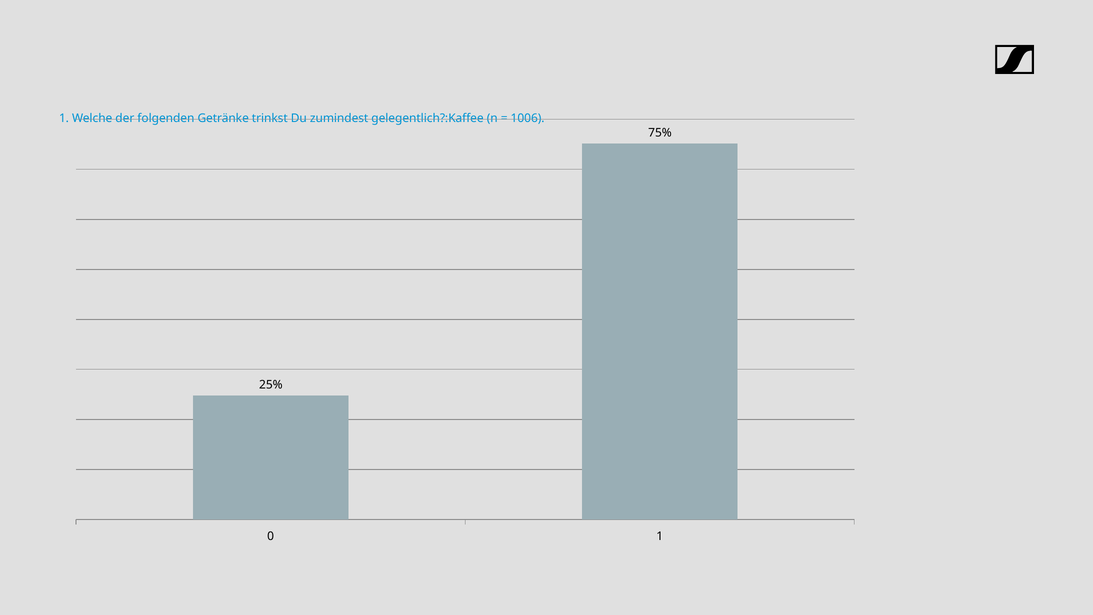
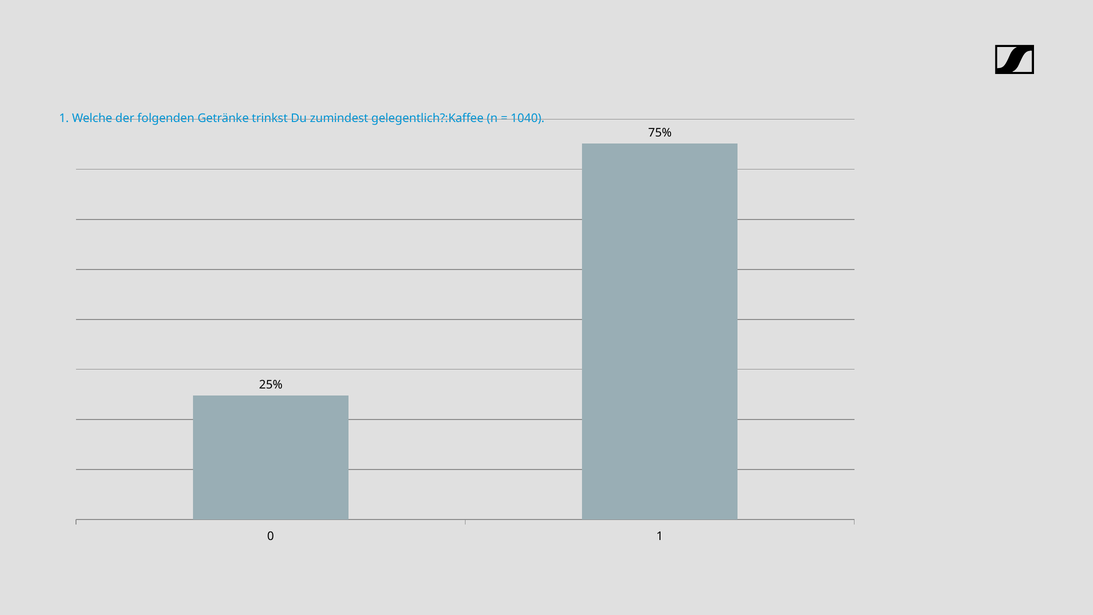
1006: 1006 -> 1040
